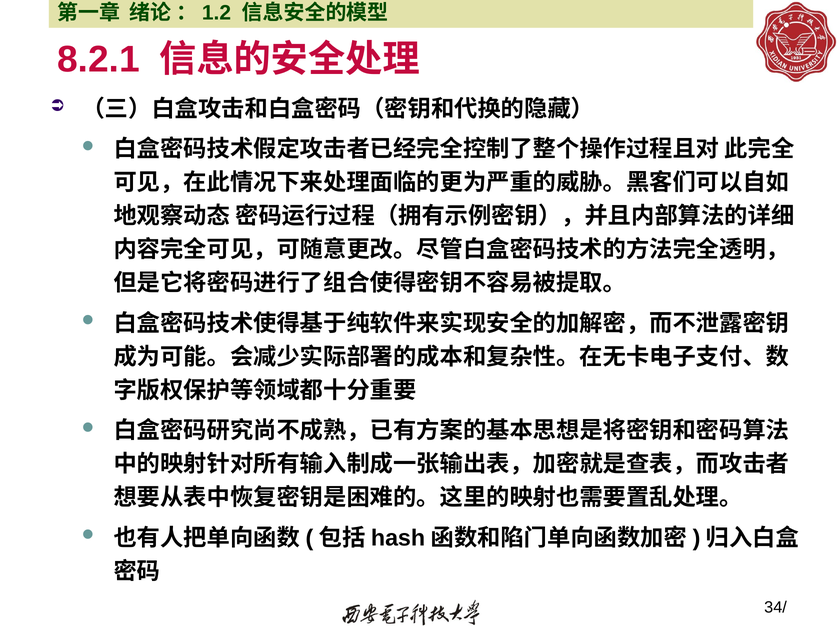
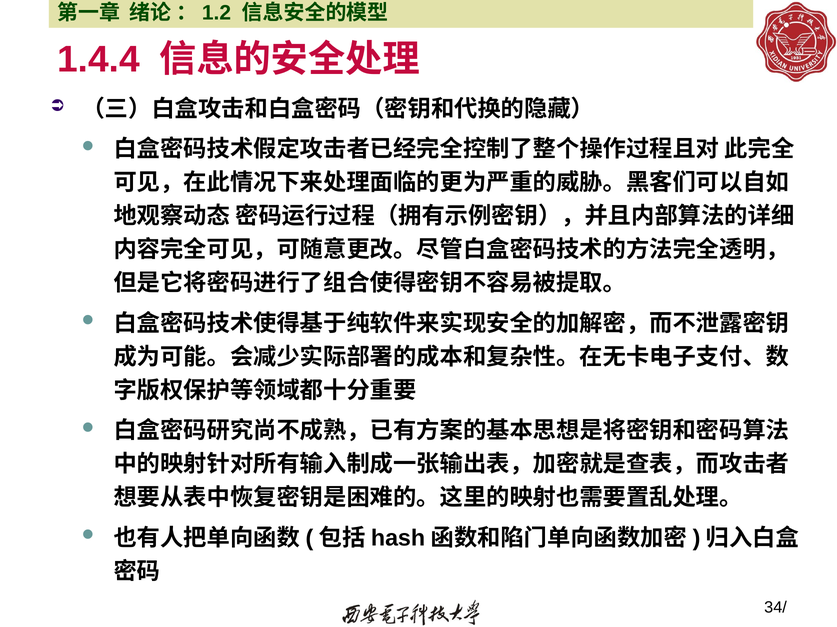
8.2.1: 8.2.1 -> 1.4.4
